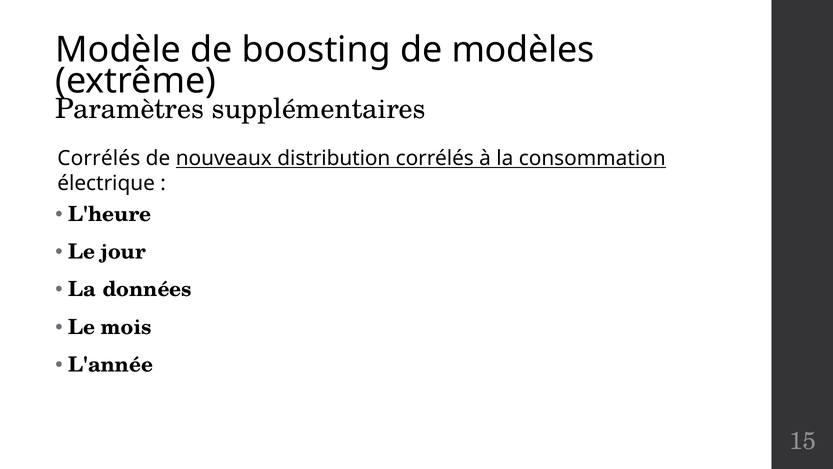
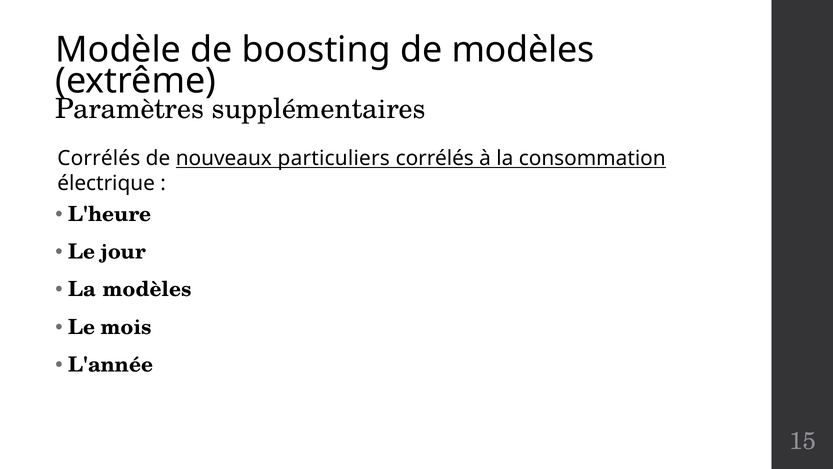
distribution: distribution -> particuliers
La données: données -> modèles
